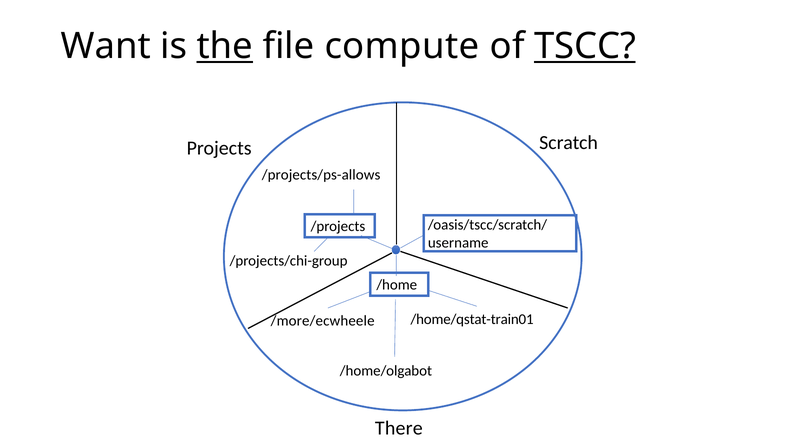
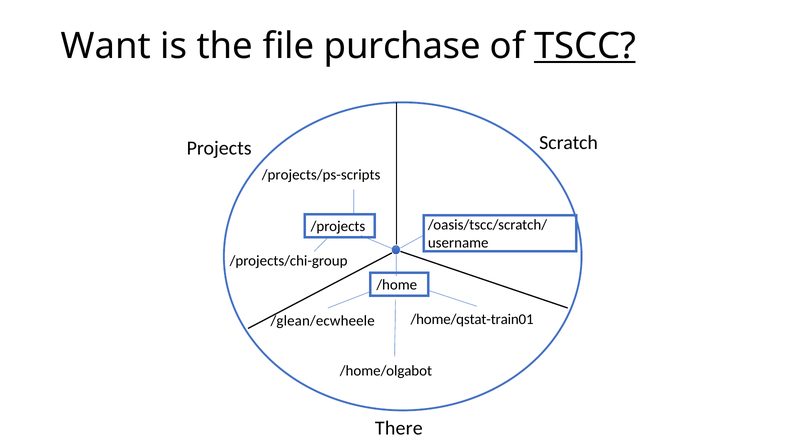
the underline: present -> none
compute: compute -> purchase
/projects/ps-allows: /projects/ps-allows -> /projects/ps-scripts
/more/ecwheele: /more/ecwheele -> /glean/ecwheele
